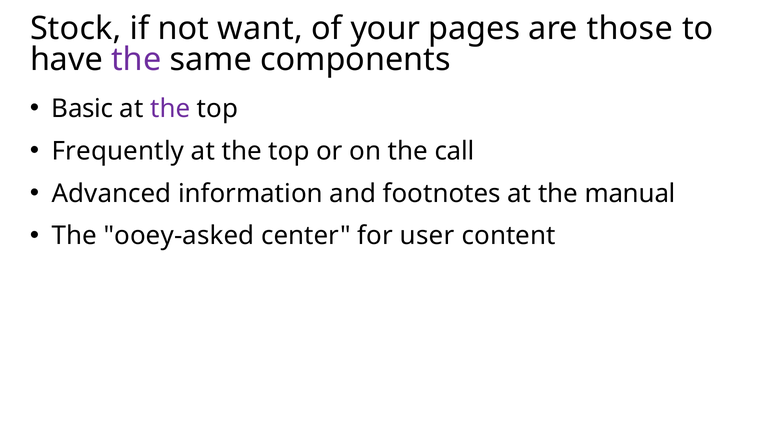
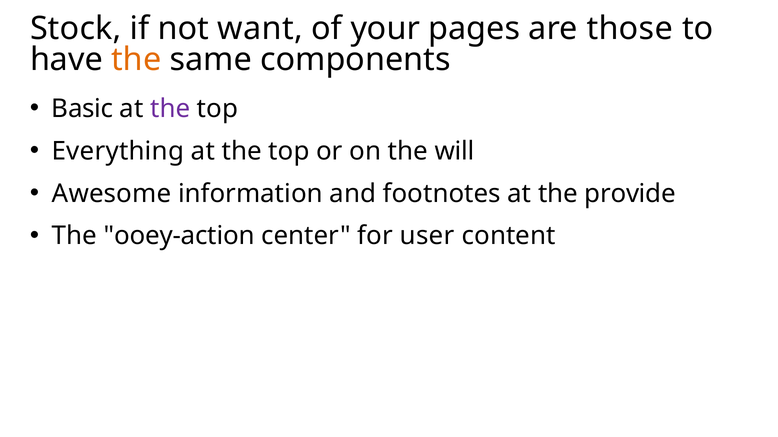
the at (136, 60) colour: purple -> orange
Frequently: Frequently -> Everything
call: call -> will
Advanced: Advanced -> Awesome
manual: manual -> provide
ooey-asked: ooey-asked -> ooey-action
